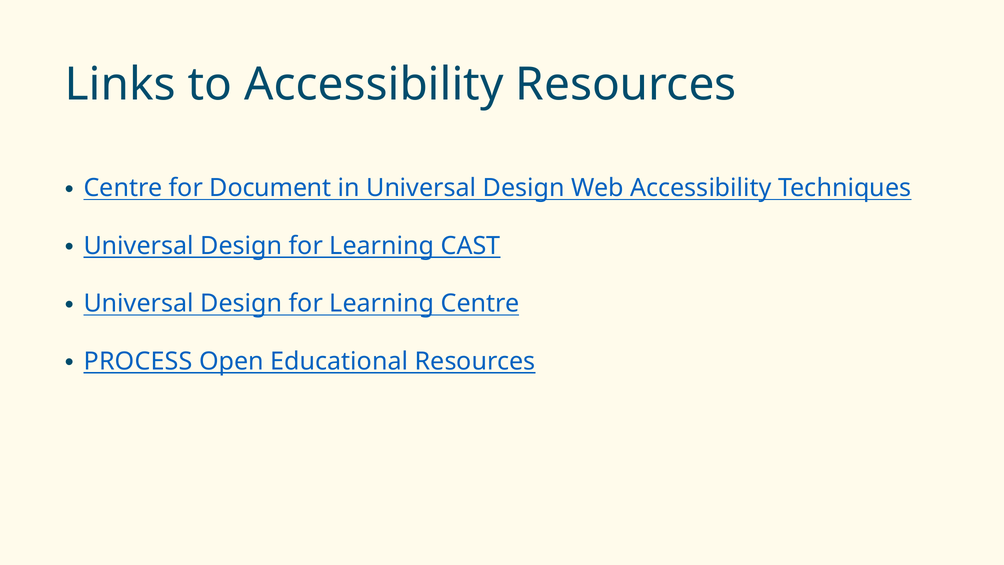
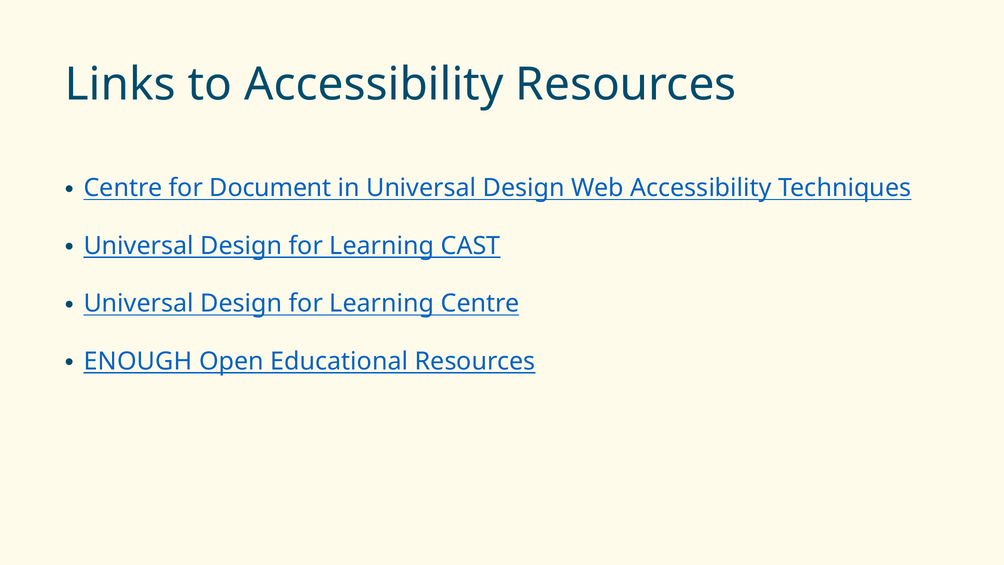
PROCESS: PROCESS -> ENOUGH
